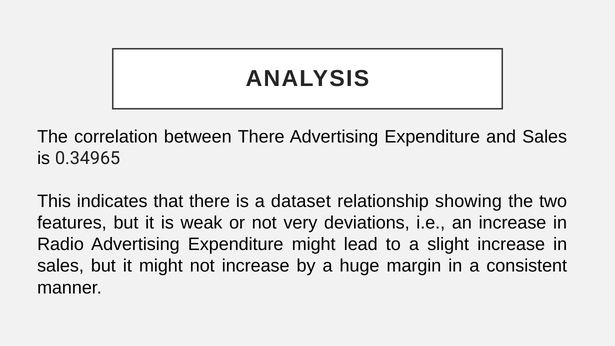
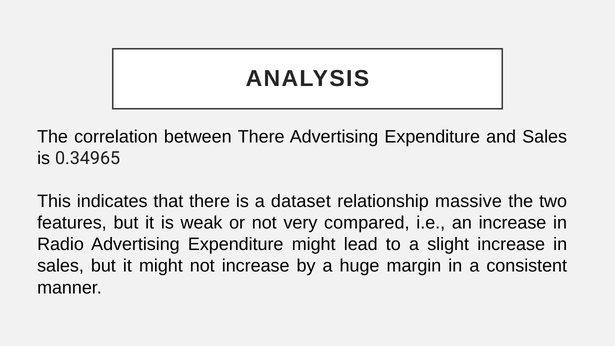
showing: showing -> massive
deviations: deviations -> compared
